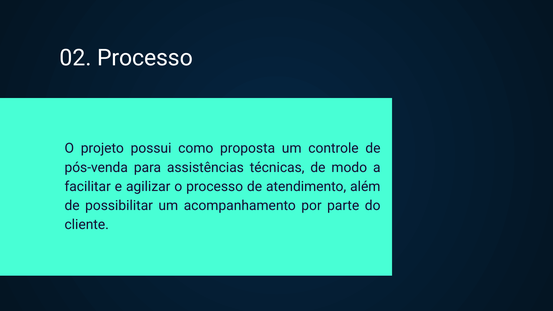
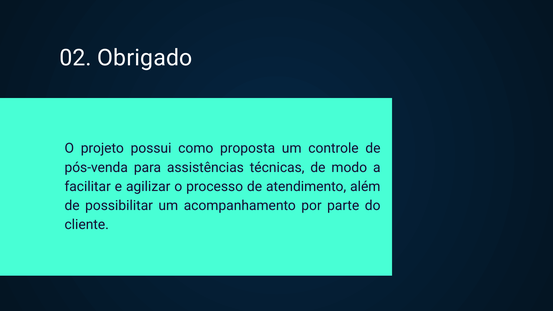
02 Processo: Processo -> Obrigado
